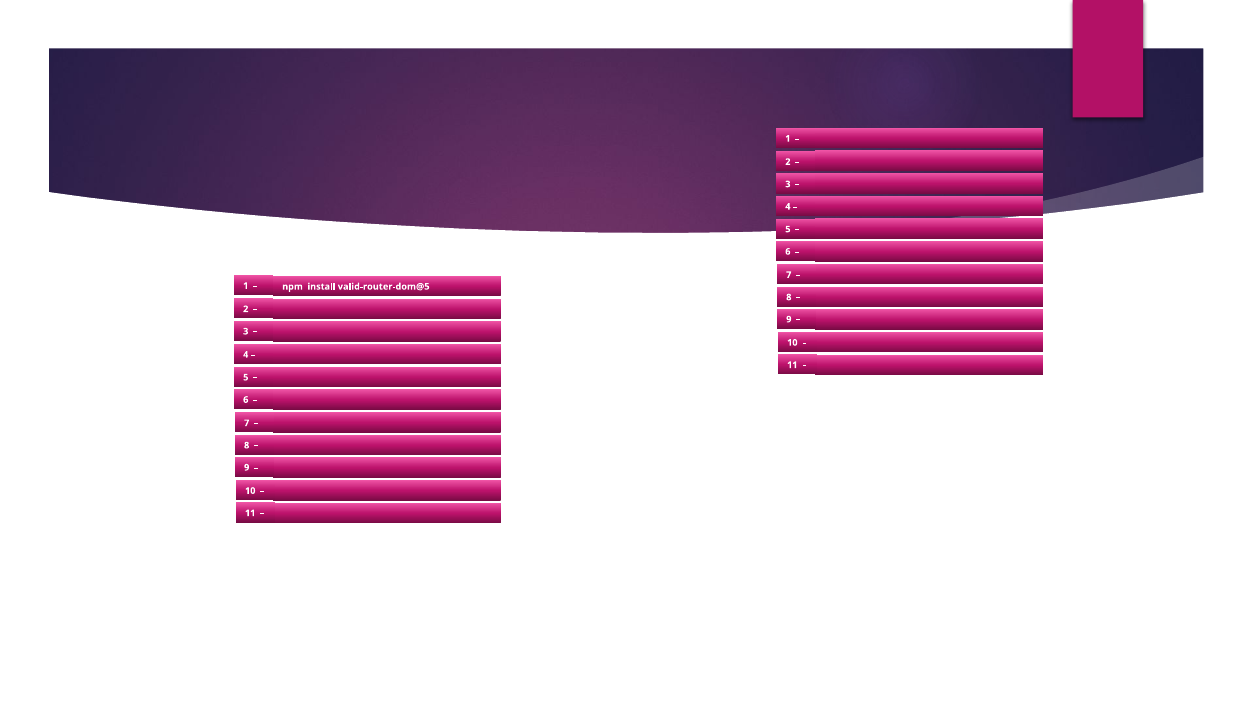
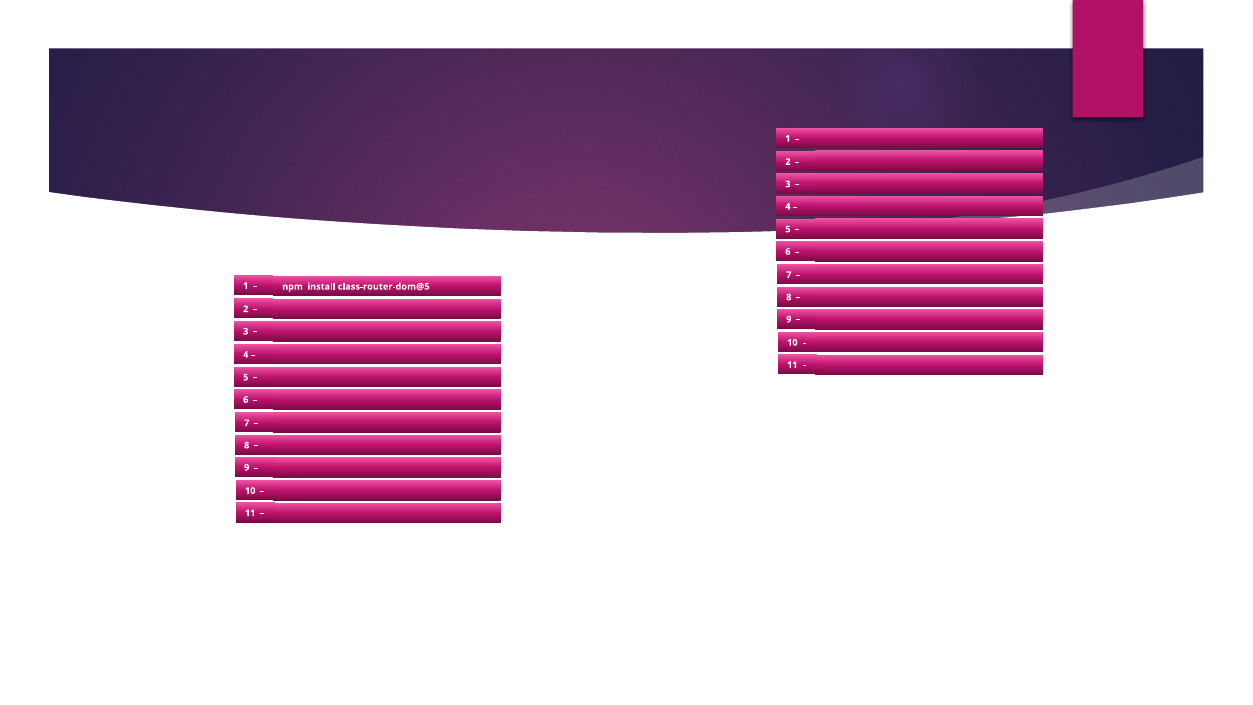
valid-router-dom@5: valid-router-dom@5 -> class-router-dom@5
